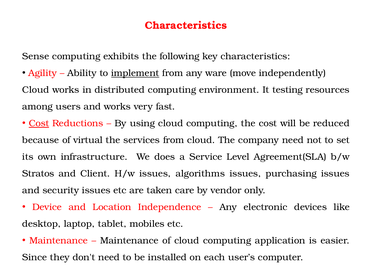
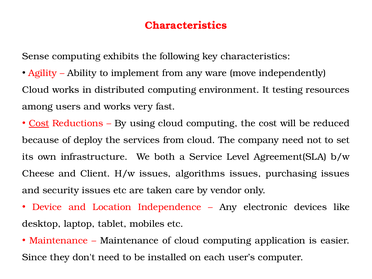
implement underline: present -> none
virtual: virtual -> deploy
does: does -> both
Stratos: Stratos -> Cheese
